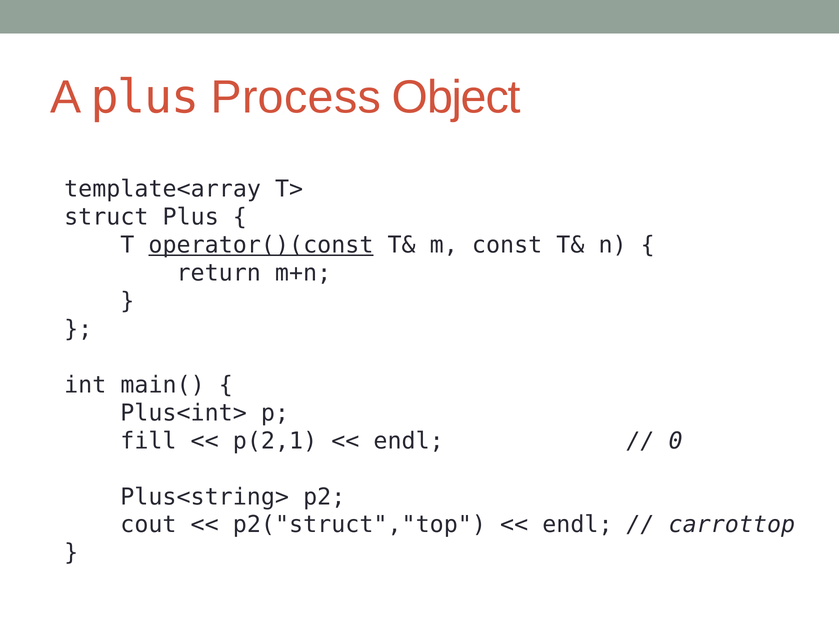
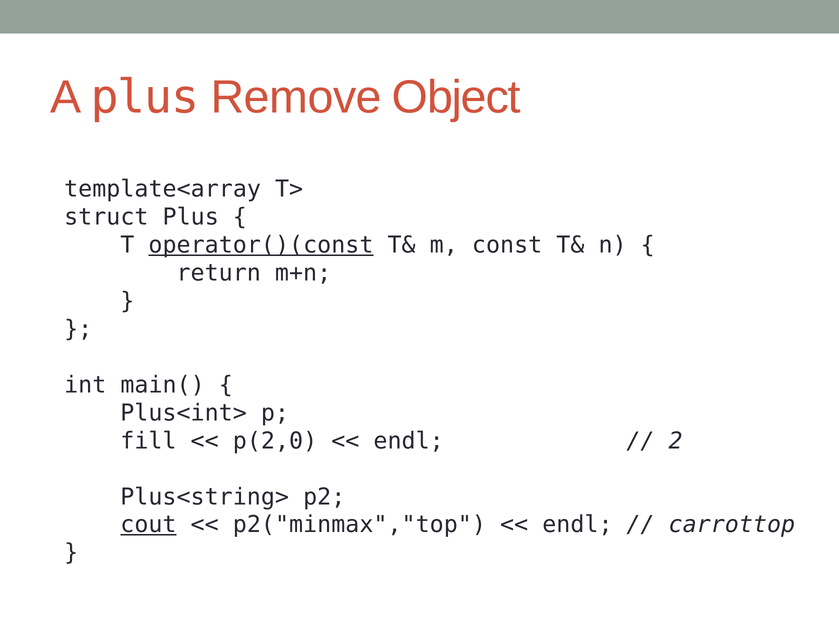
Process: Process -> Remove
p(2,1: p(2,1 -> p(2,0
0: 0 -> 2
cout underline: none -> present
p2("struct","top: p2("struct","top -> p2("minmax","top
